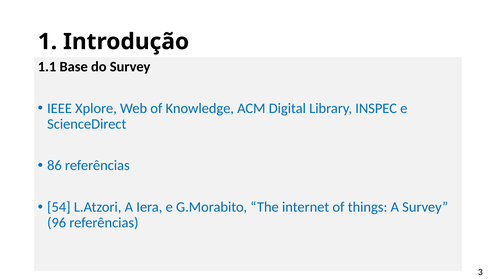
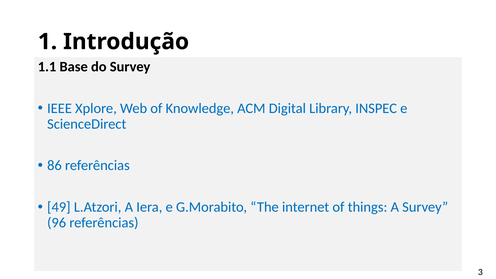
54: 54 -> 49
